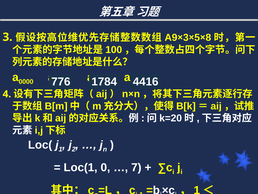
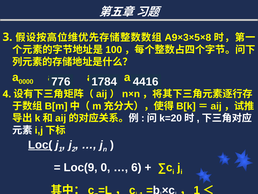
Loc( underline: none -> present
Loc(1: Loc(1 -> Loc(9
7: 7 -> 6
